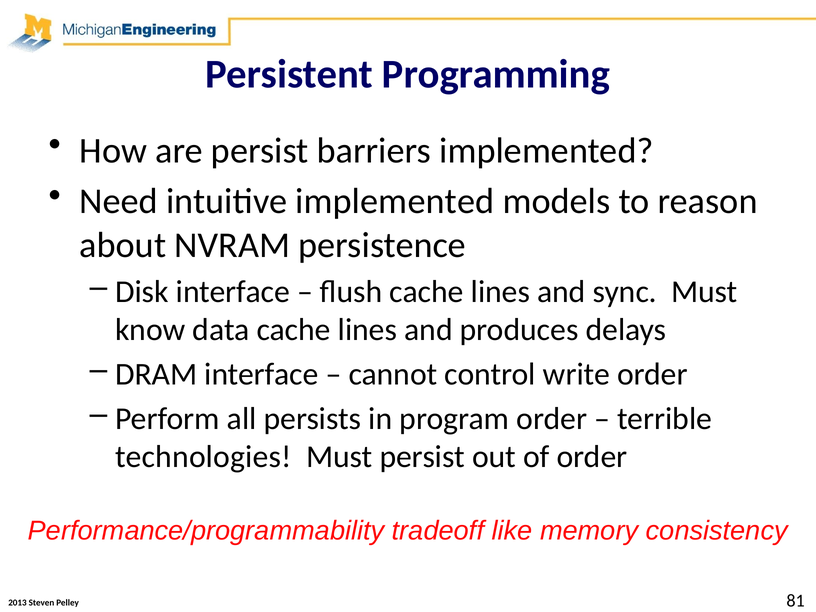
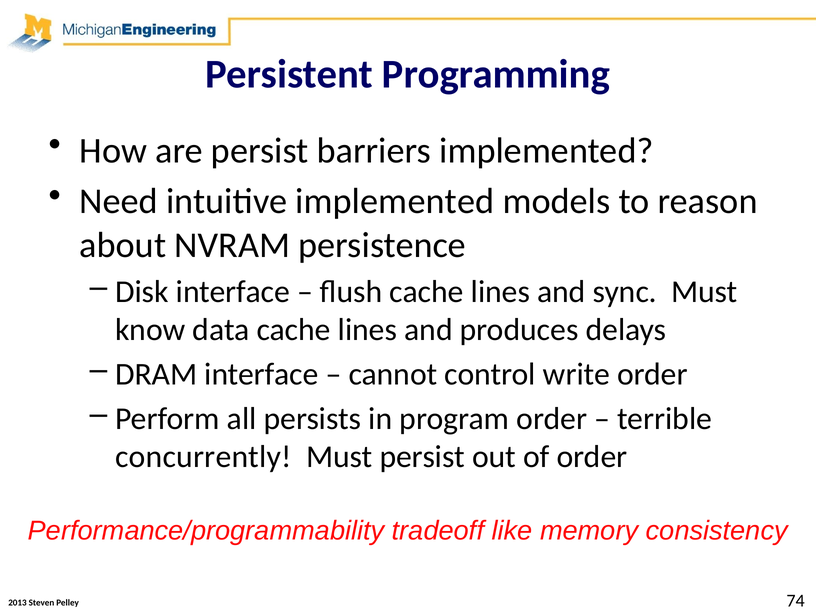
technologies: technologies -> concurrently
81: 81 -> 74
